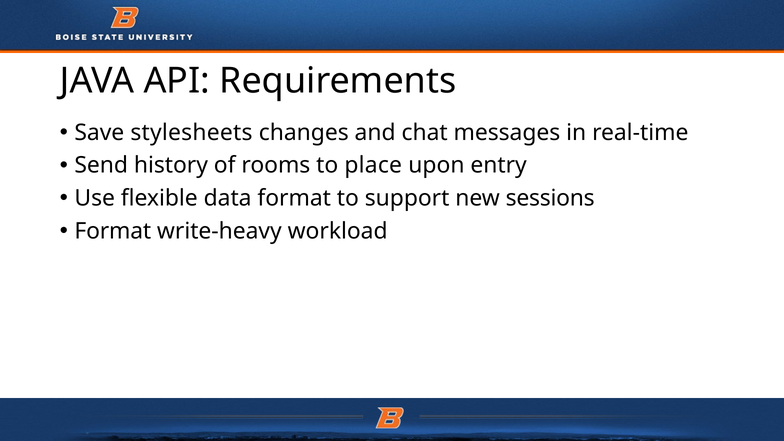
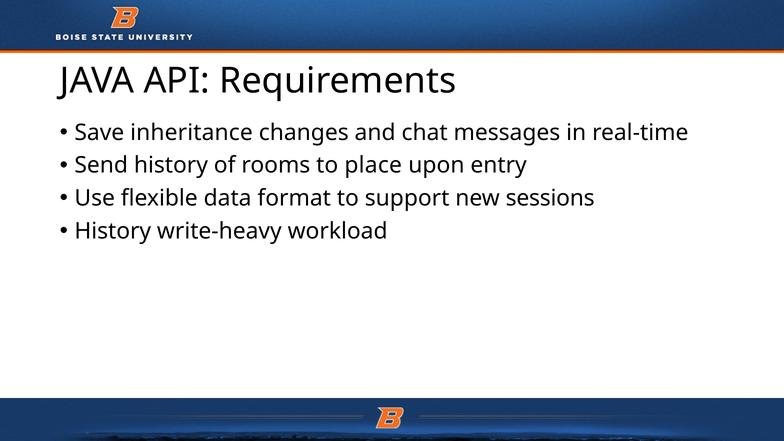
stylesheets: stylesheets -> inheritance
Format at (113, 231): Format -> History
